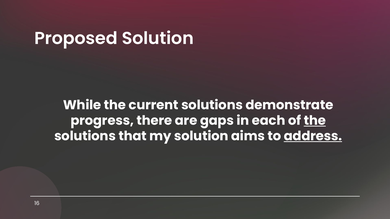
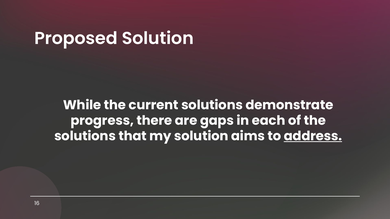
the at (315, 121) underline: present -> none
